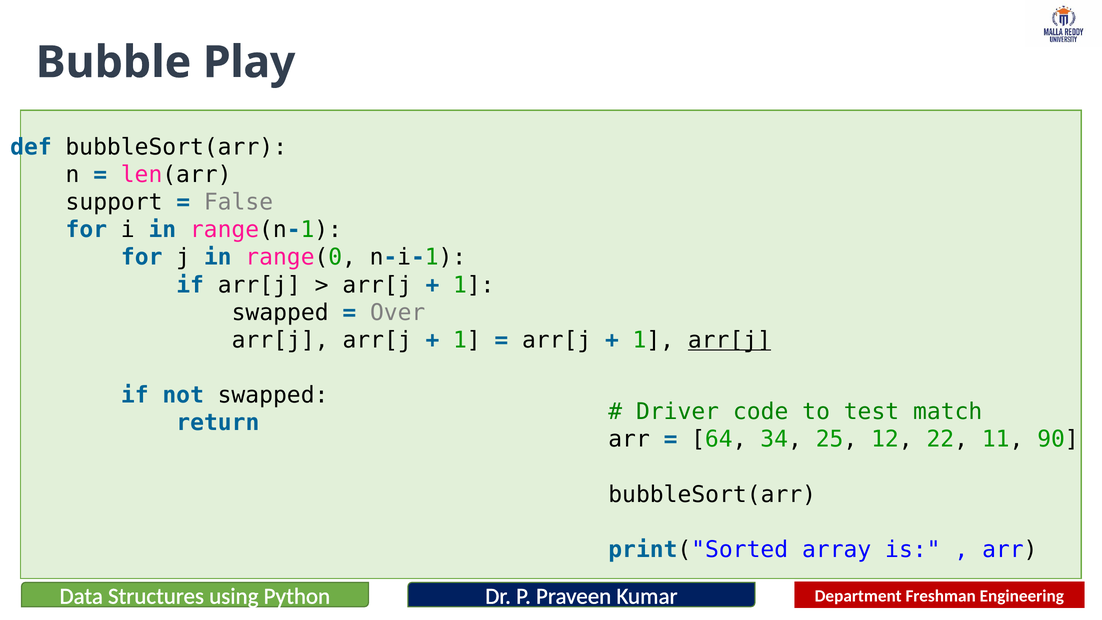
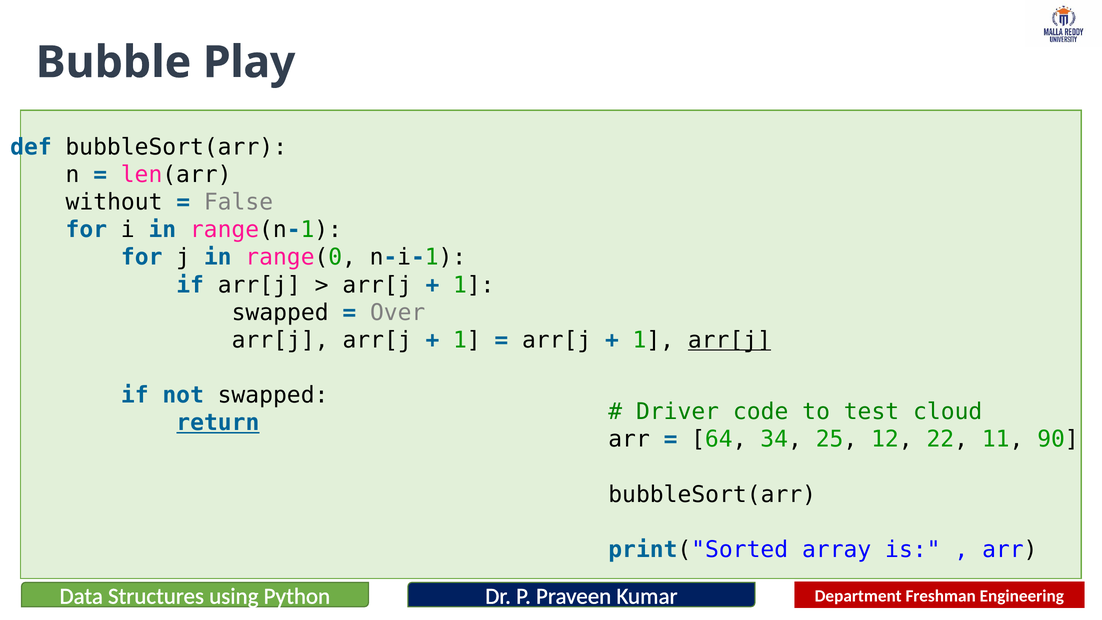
support: support -> without
return underline: none -> present
match: match -> cloud
